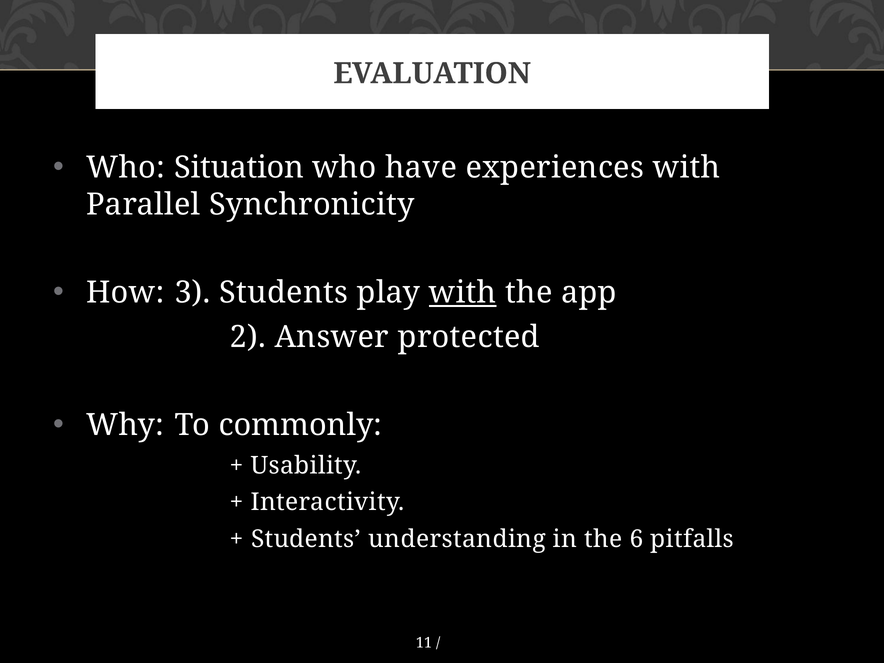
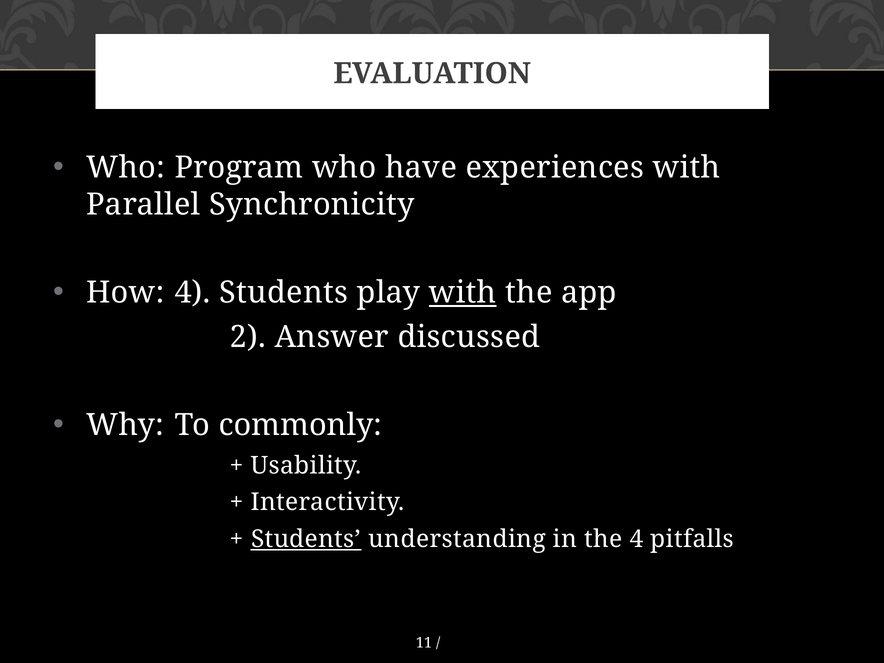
Situation: Situation -> Program
How 3: 3 -> 4
protected: protected -> discussed
Students at (306, 539) underline: none -> present
the 6: 6 -> 4
